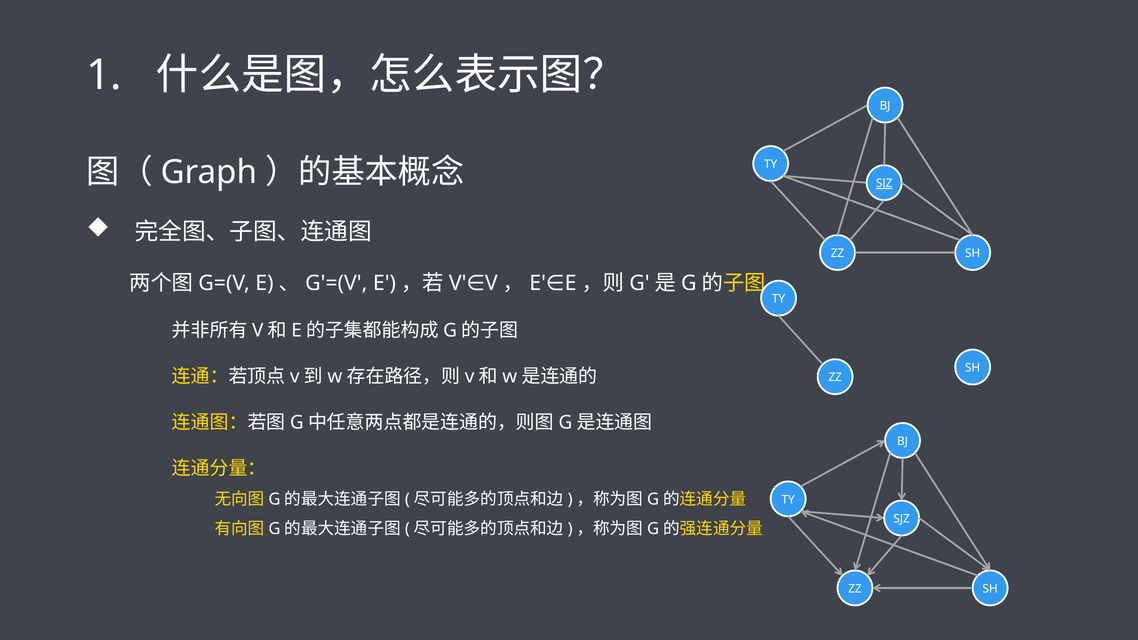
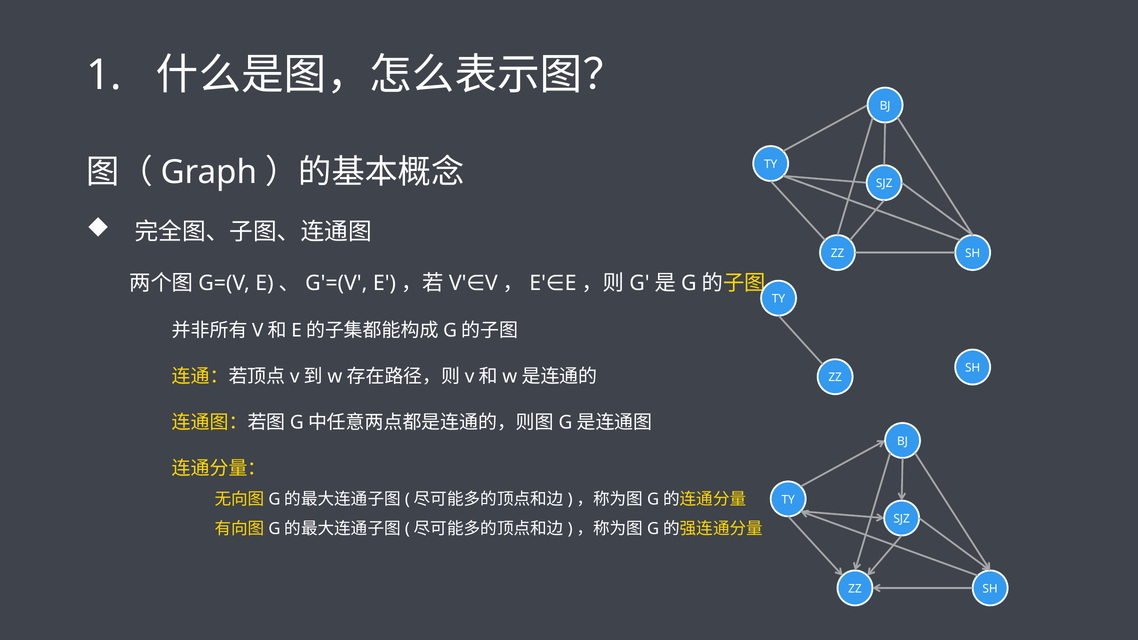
SJZ at (884, 183) underline: present -> none
